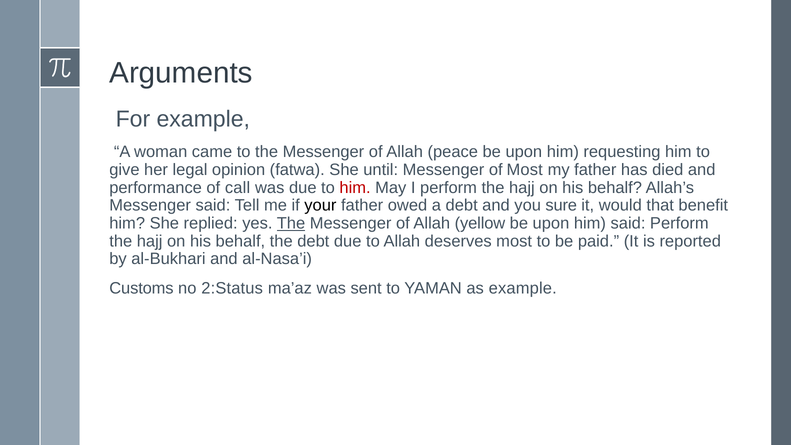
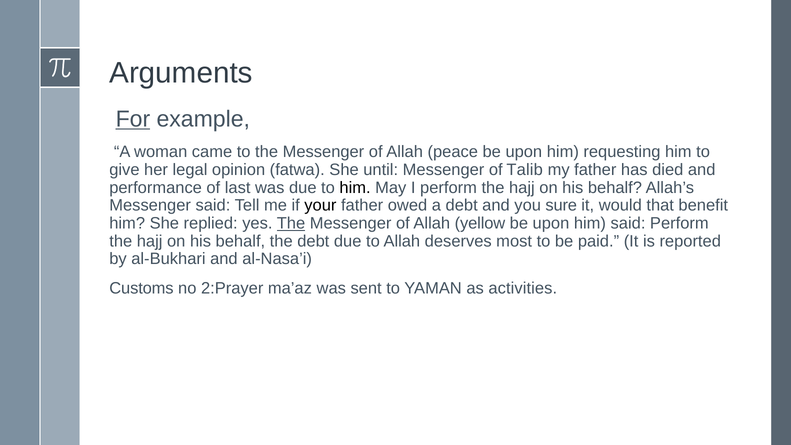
For underline: none -> present
of Most: Most -> Talib
call: call -> last
him at (355, 188) colour: red -> black
2:Status: 2:Status -> 2:Prayer
as example: example -> activities
